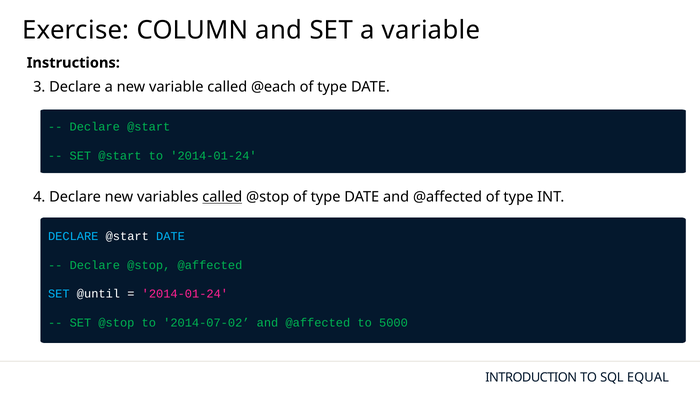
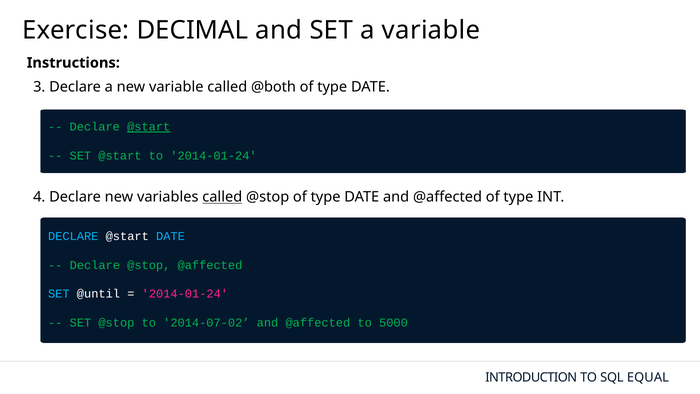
COLUMN: COLUMN -> DECIMAL
@each: @each -> @both
@start at (149, 127) underline: none -> present
